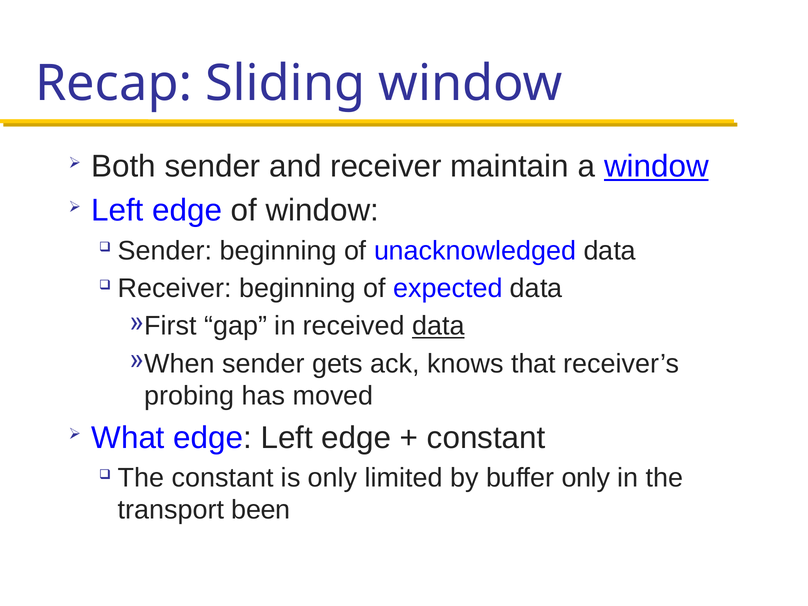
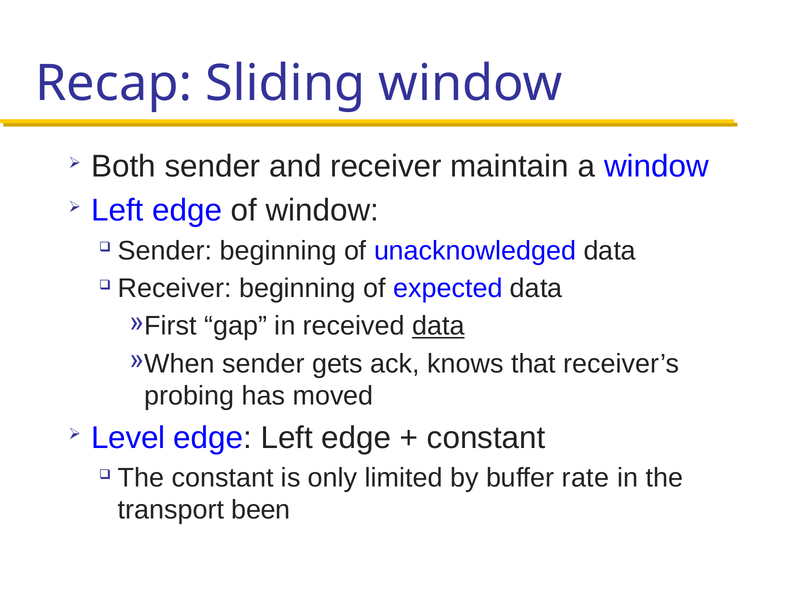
window at (656, 167) underline: present -> none
What: What -> Level
buffer only: only -> rate
